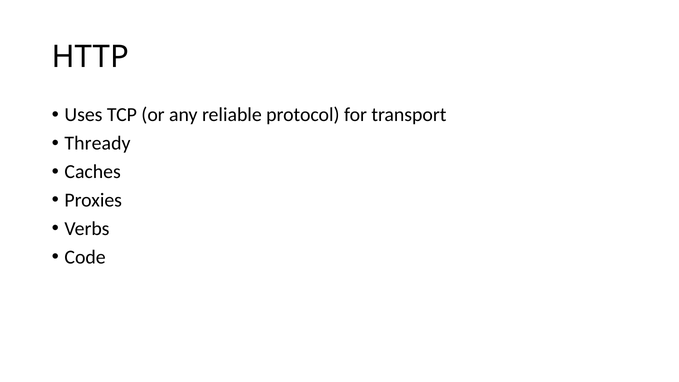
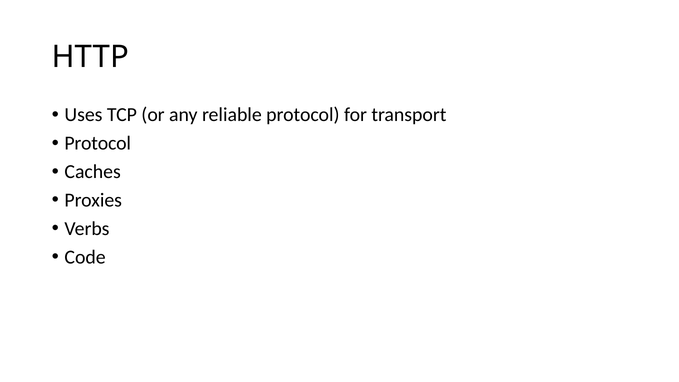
Thready at (98, 143): Thready -> Protocol
